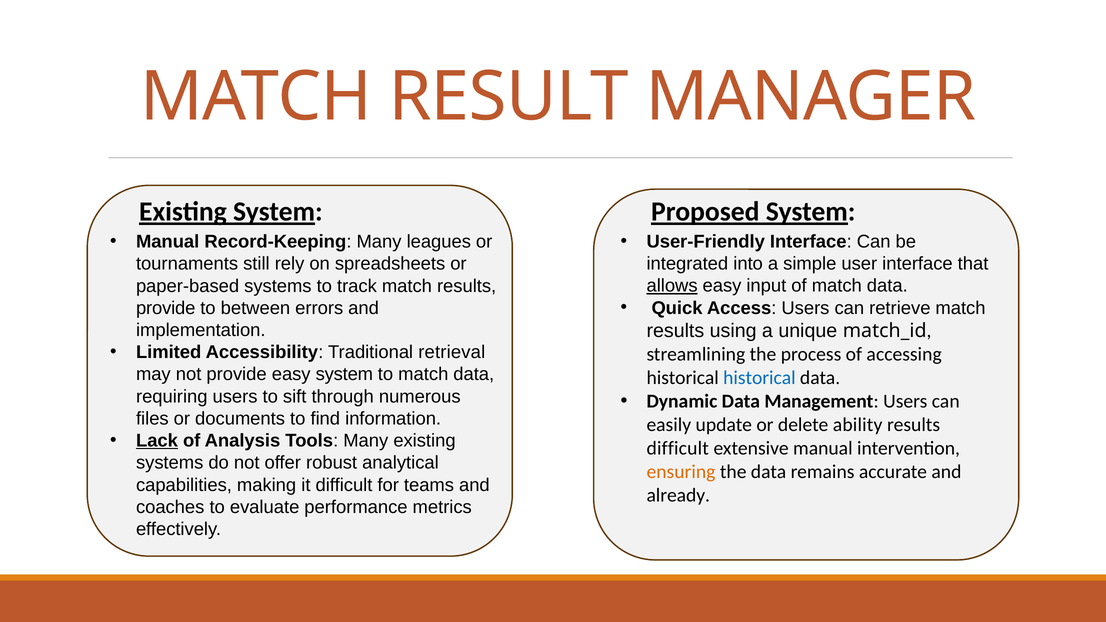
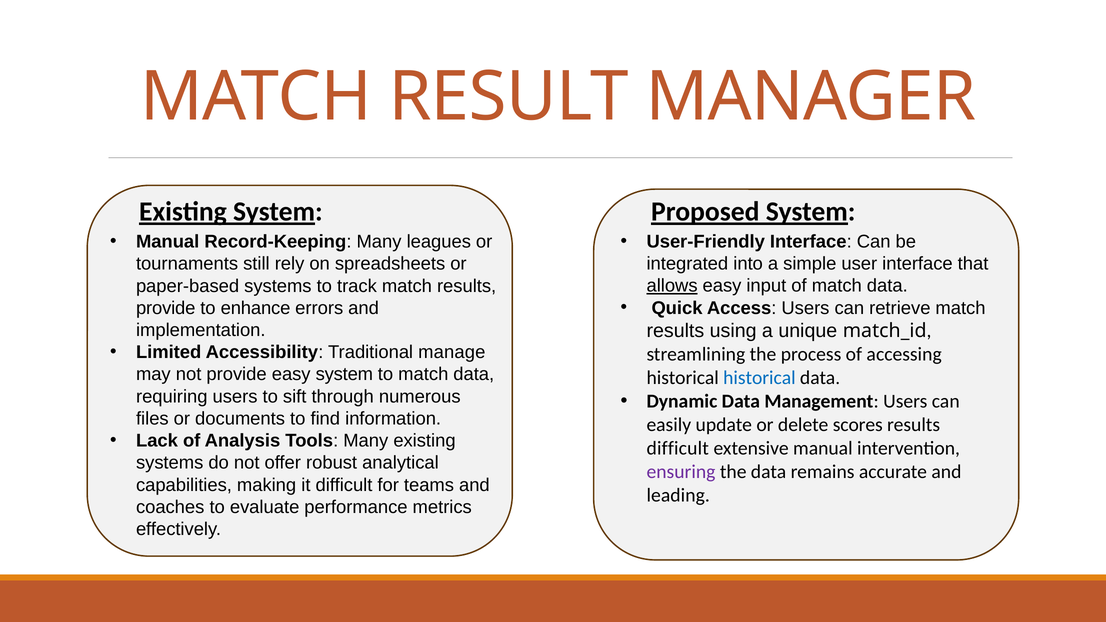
between: between -> enhance
retrieval: retrieval -> manage
ability: ability -> scores
Lack underline: present -> none
ensuring colour: orange -> purple
already: already -> leading
